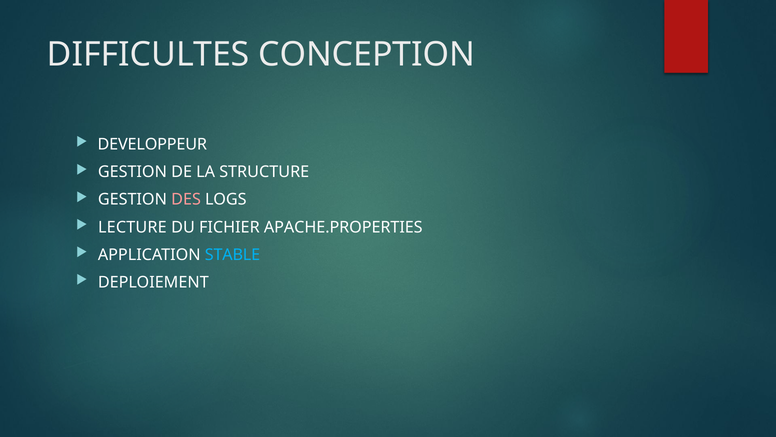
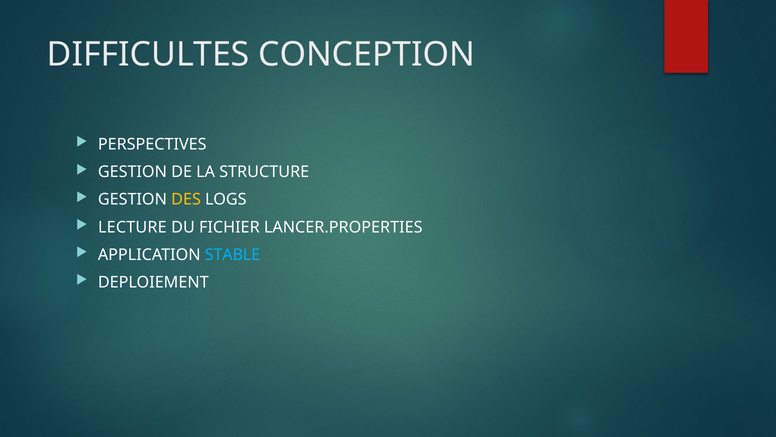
DEVELOPPEUR: DEVELOPPEUR -> PERSPECTIVES
DES colour: pink -> yellow
APACHE.PROPERTIES: APACHE.PROPERTIES -> LANCER.PROPERTIES
